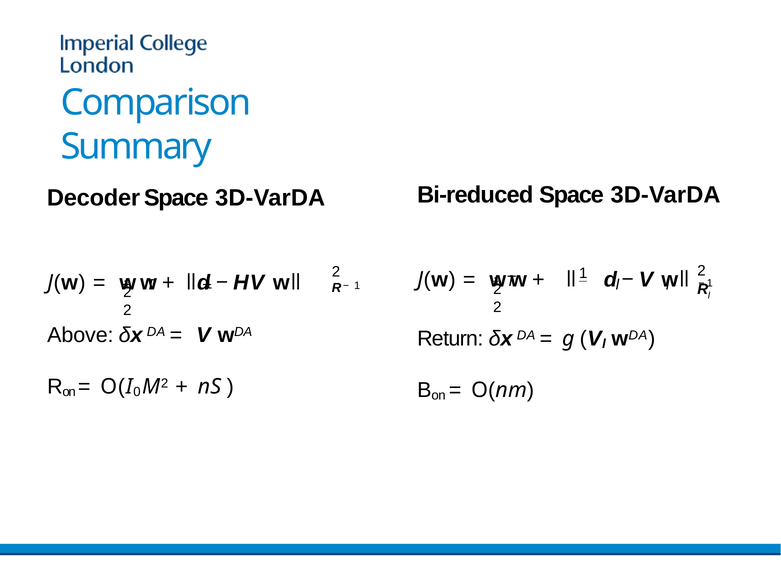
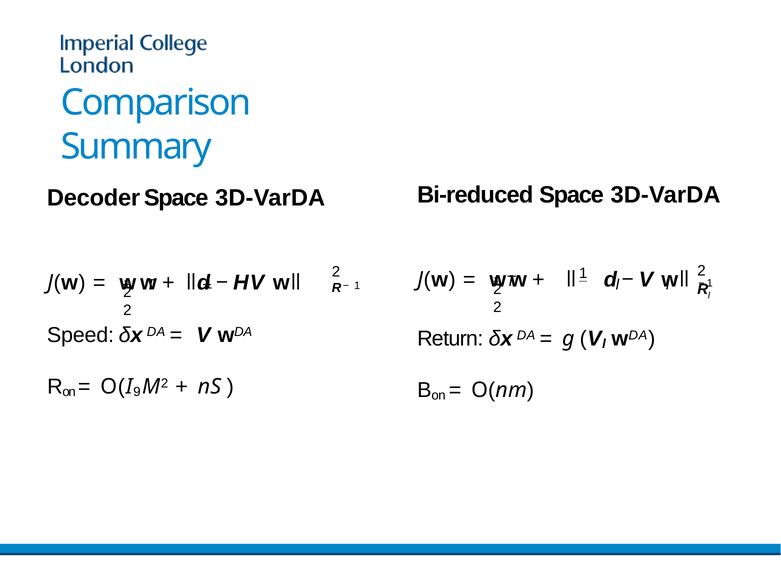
Above: Above -> Speed
0: 0 -> 9
